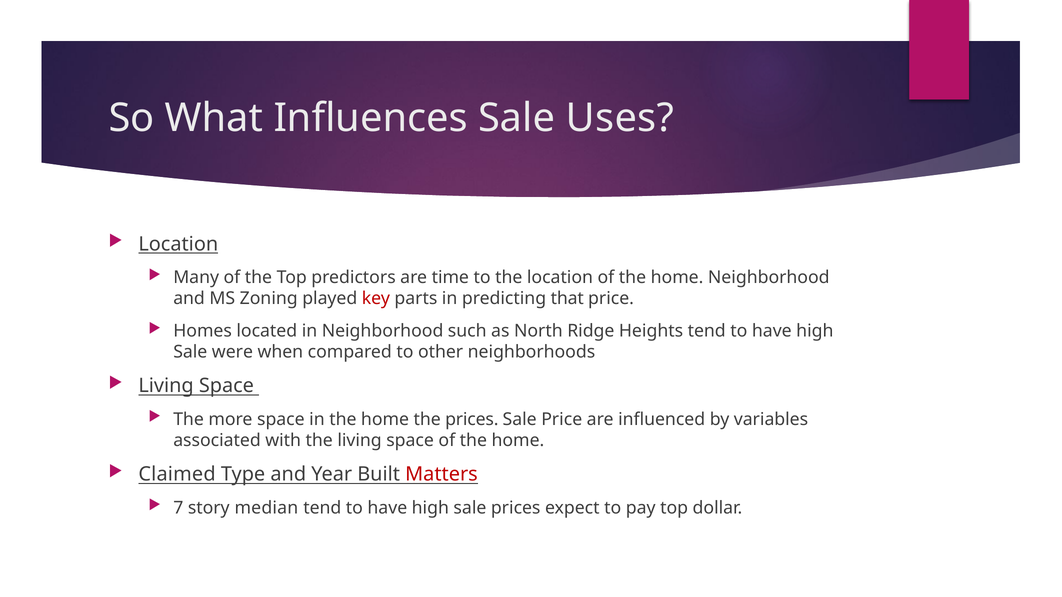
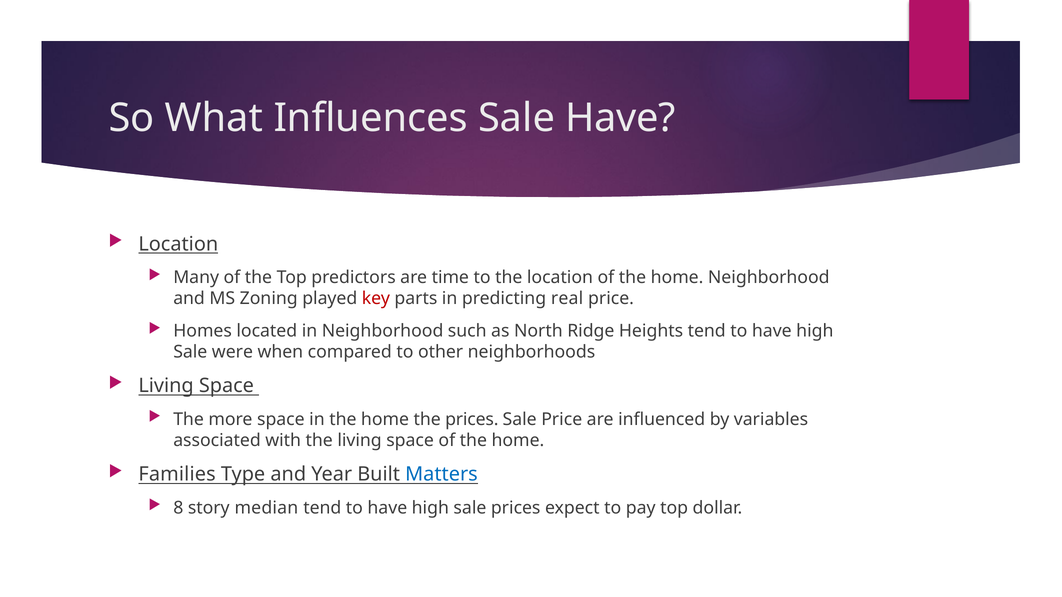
Sale Uses: Uses -> Have
that: that -> real
Claimed: Claimed -> Families
Matters colour: red -> blue
7: 7 -> 8
